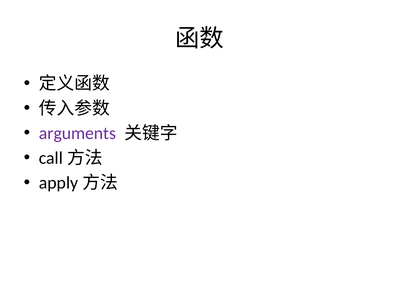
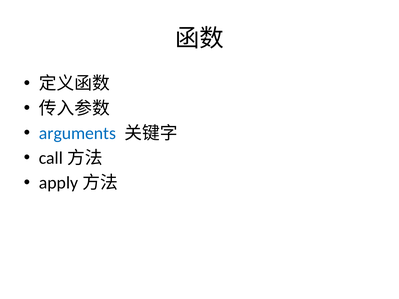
arguments colour: purple -> blue
